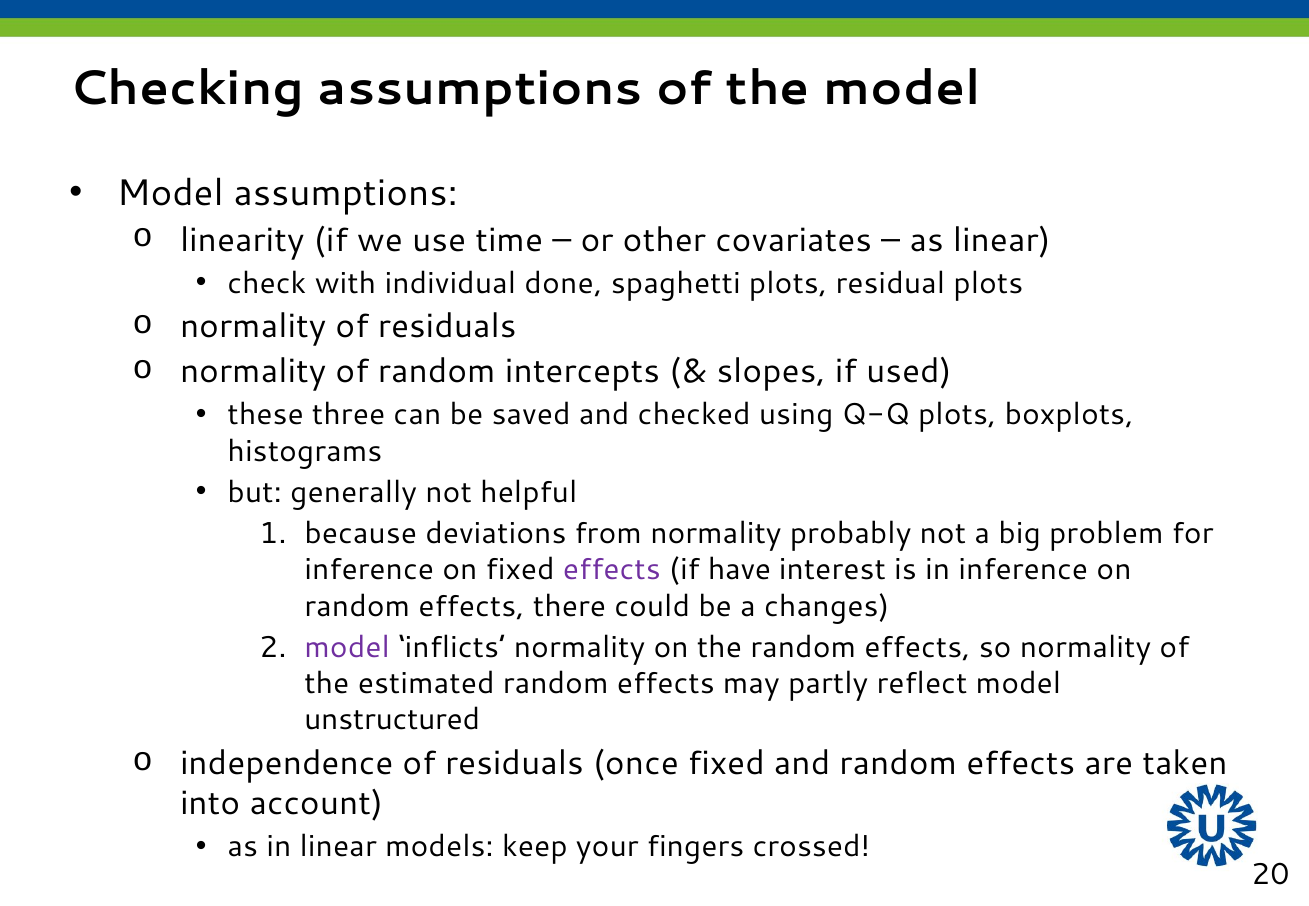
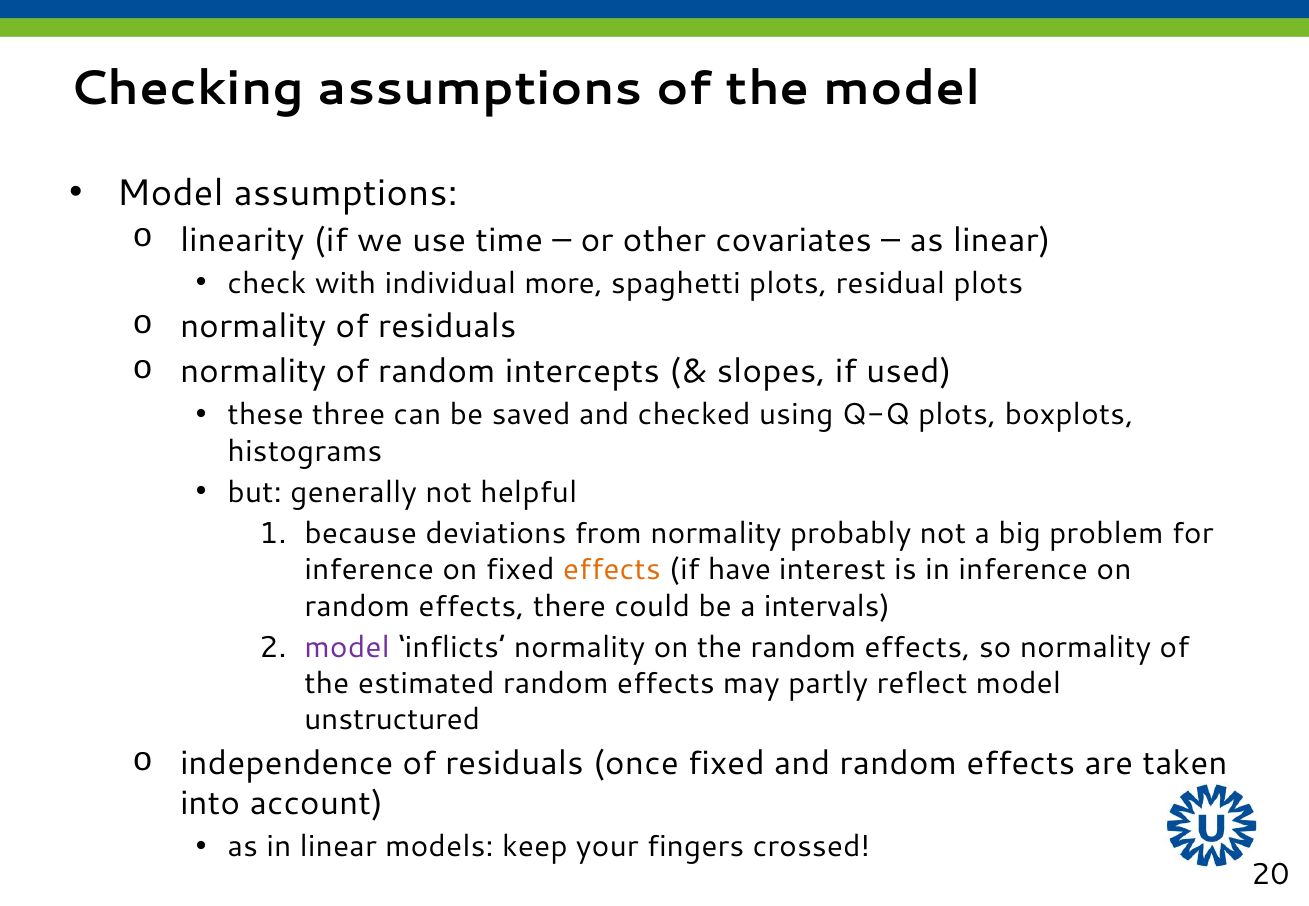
done: done -> more
effects at (612, 570) colour: purple -> orange
changes: changes -> intervals
